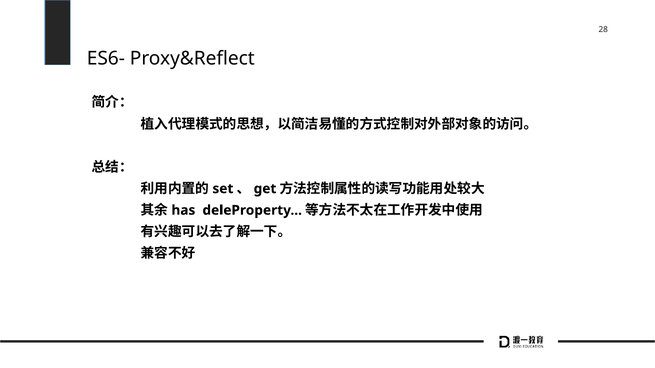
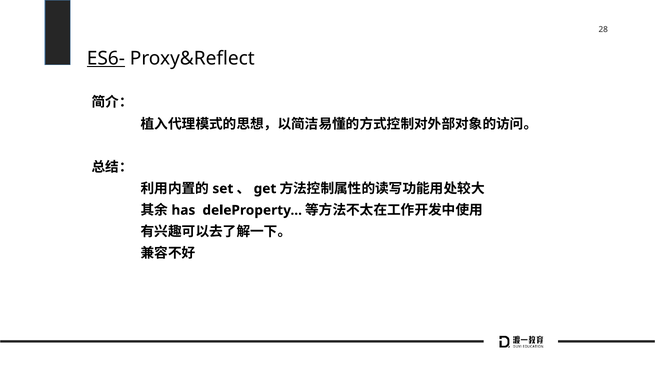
ES6- underline: none -> present
